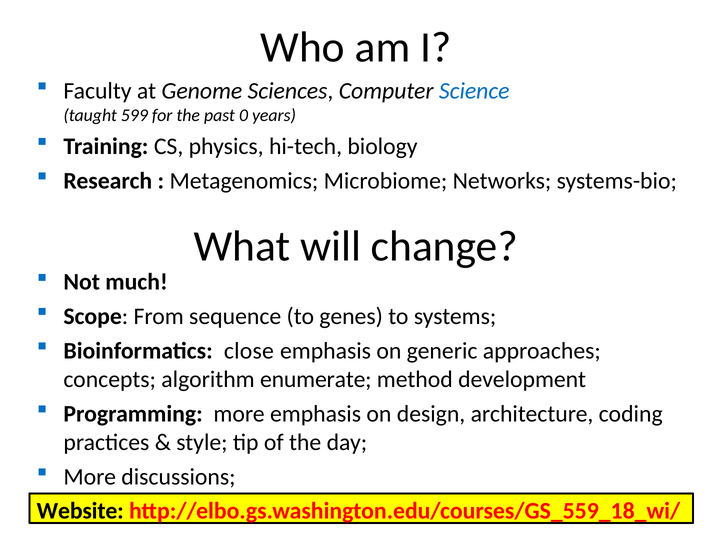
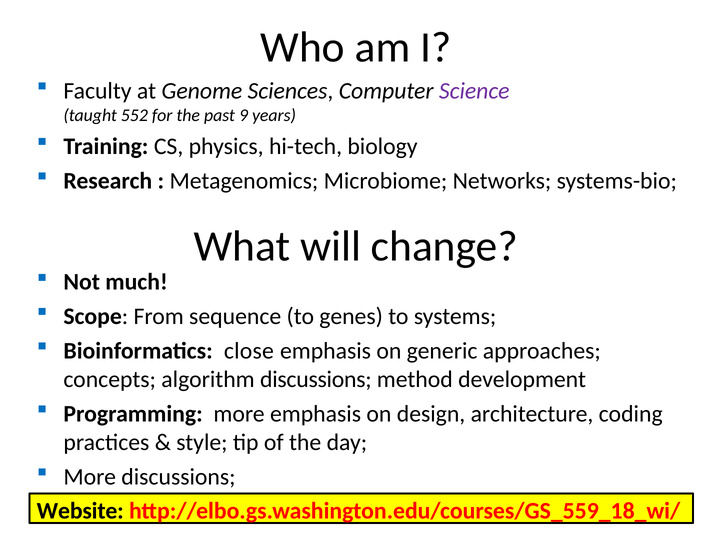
Science colour: blue -> purple
599: 599 -> 552
0: 0 -> 9
algorithm enumerate: enumerate -> discussions
